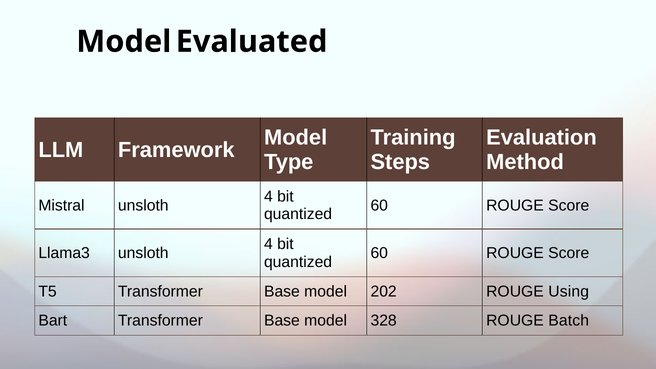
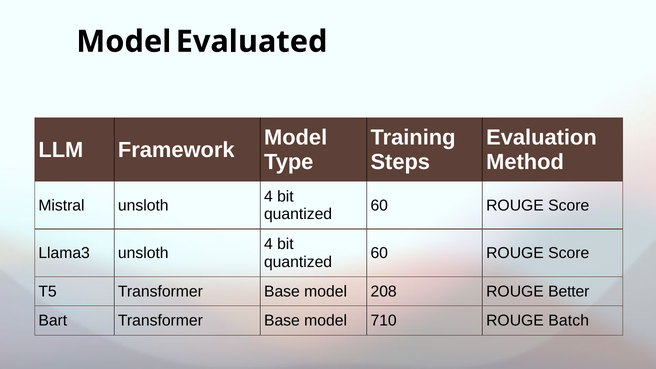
202: 202 -> 208
Using: Using -> Better
328: 328 -> 710
